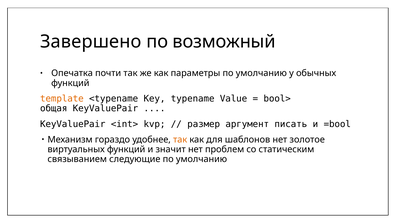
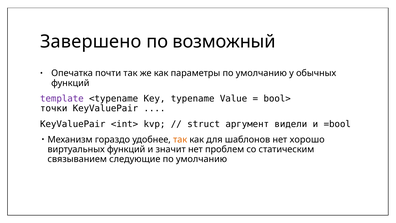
template colour: orange -> purple
общая: общая -> точки
размер: размер -> struct
писать: писать -> видели
золотое: золотое -> хорошо
